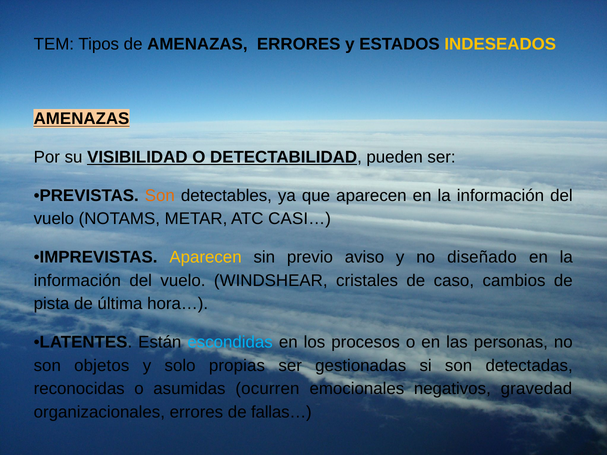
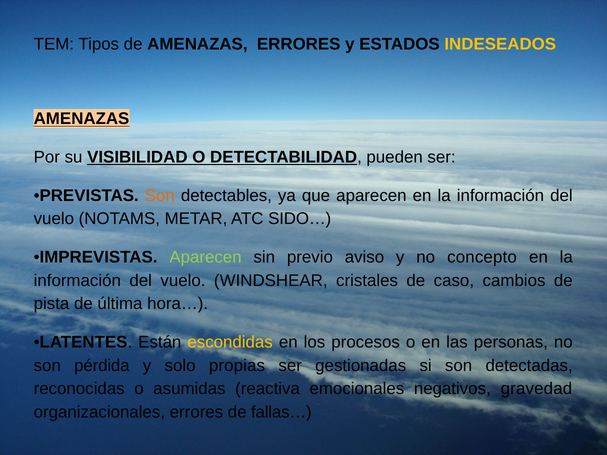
CASI…: CASI… -> SIDO…
Aparecen at (206, 257) colour: yellow -> light green
diseñado: diseñado -> concepto
escondidas colour: light blue -> yellow
objetos: objetos -> pérdida
ocurren: ocurren -> reactiva
